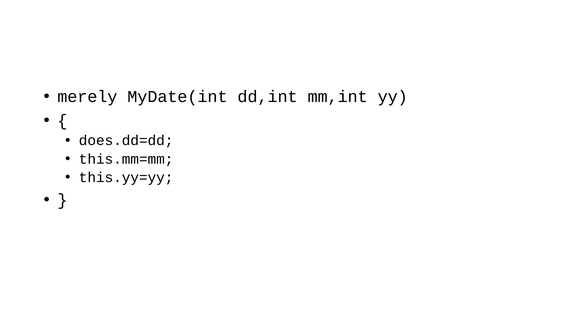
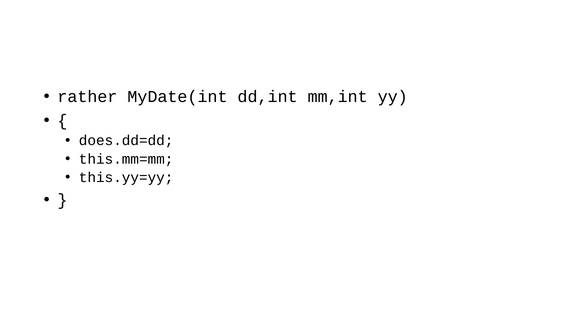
merely: merely -> rather
